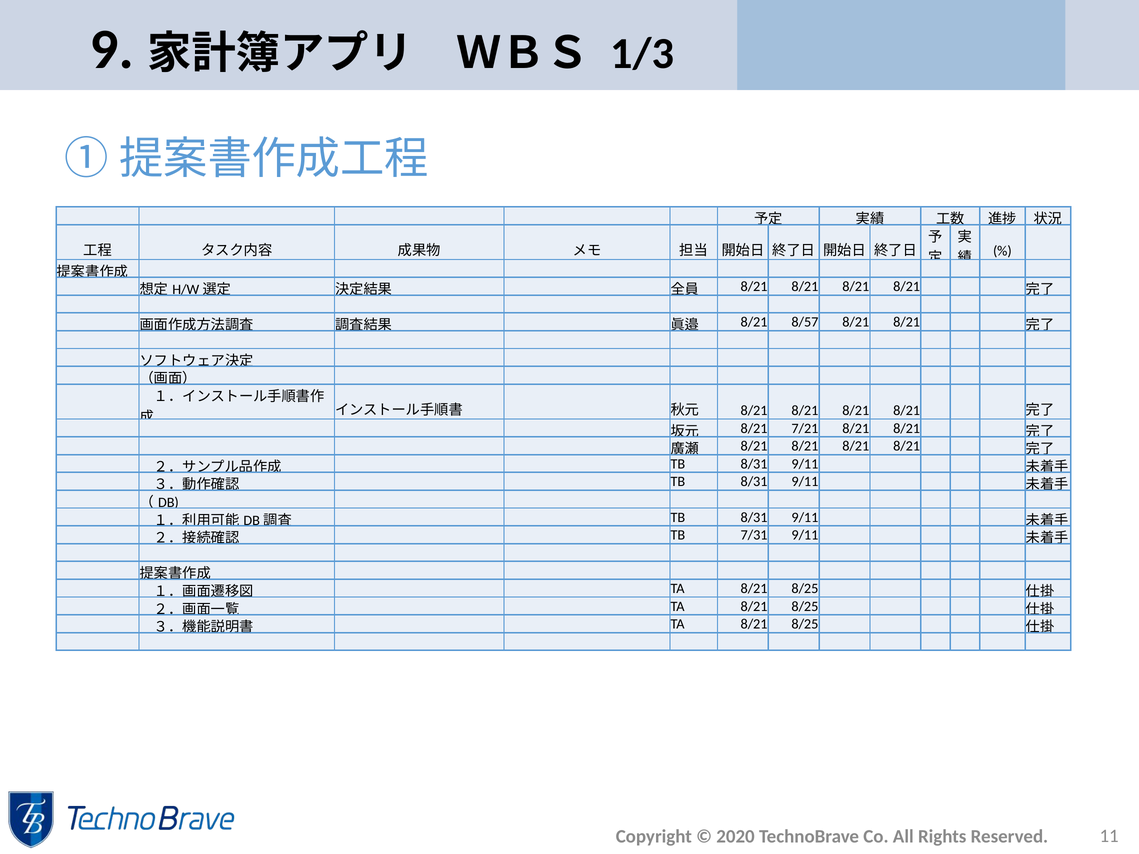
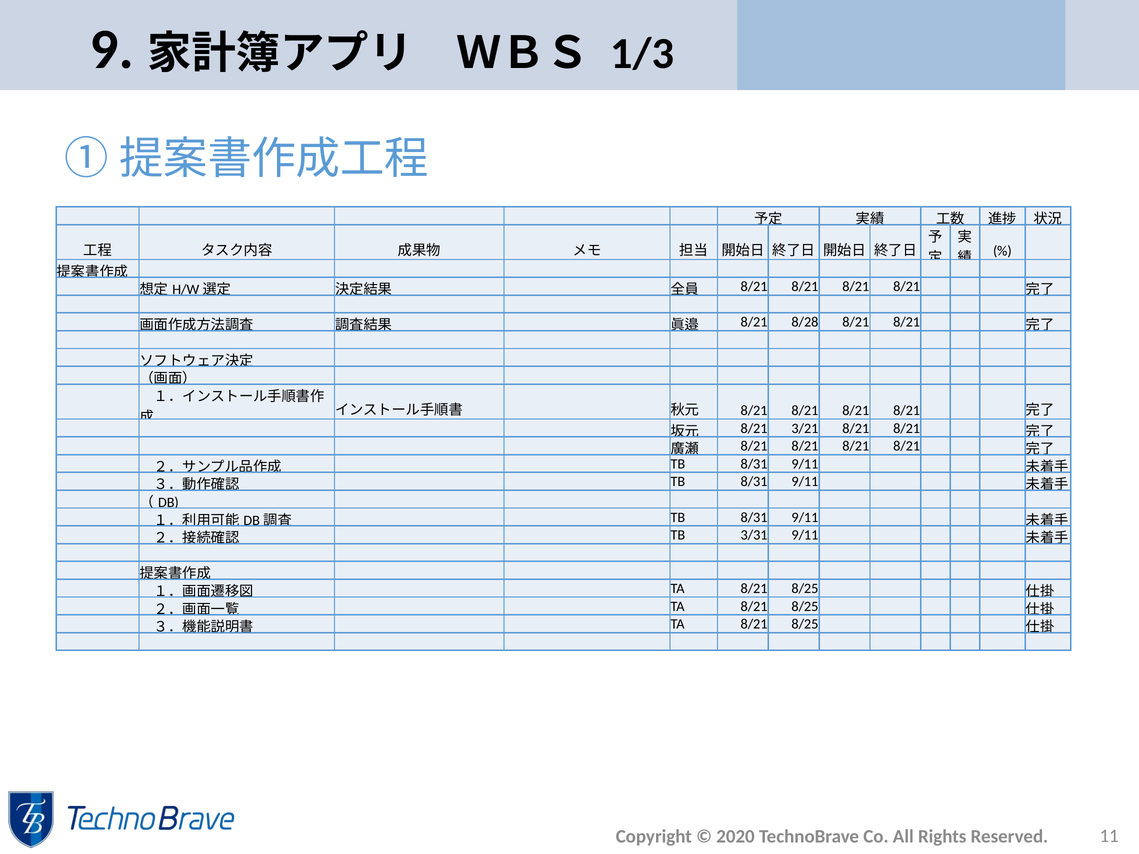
8/57: 8/57 -> 8/28
7/21: 7/21 -> 3/21
7/31: 7/31 -> 3/31
